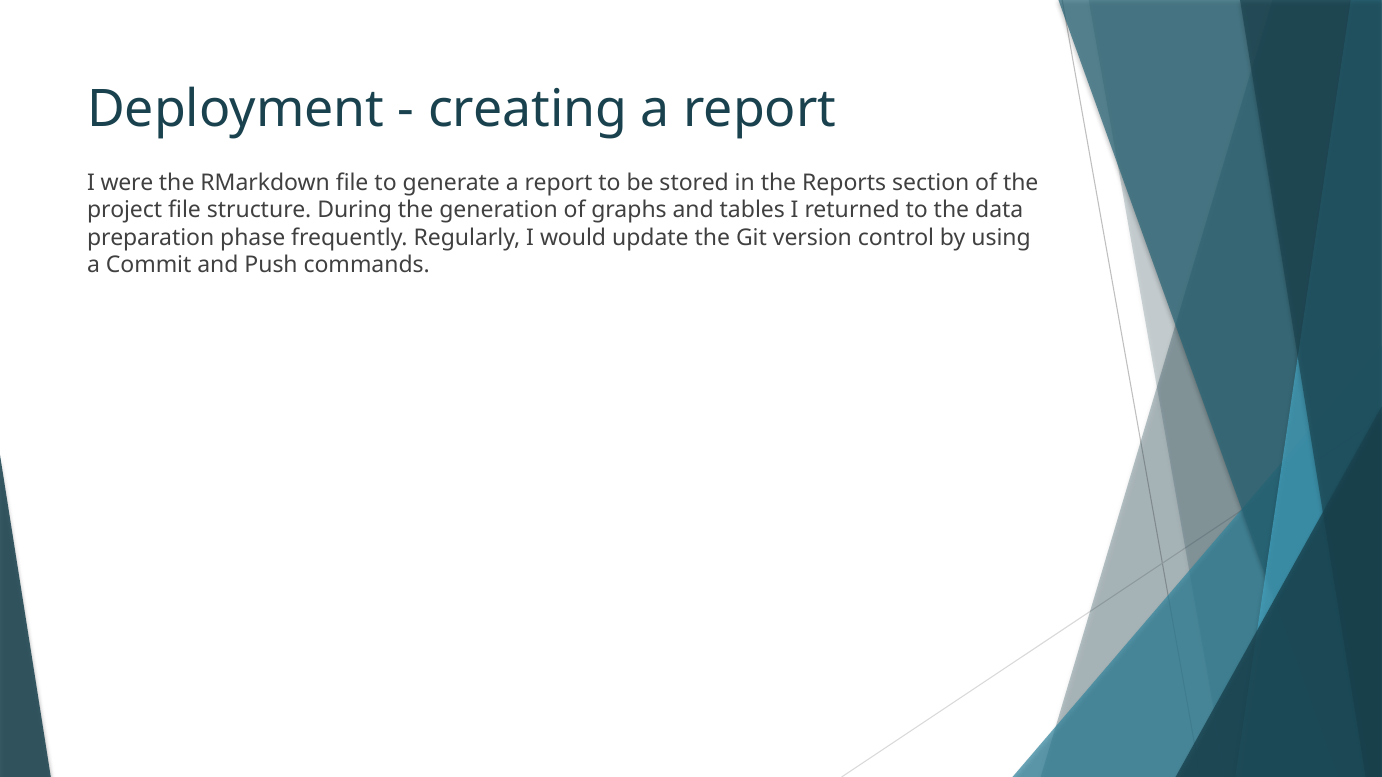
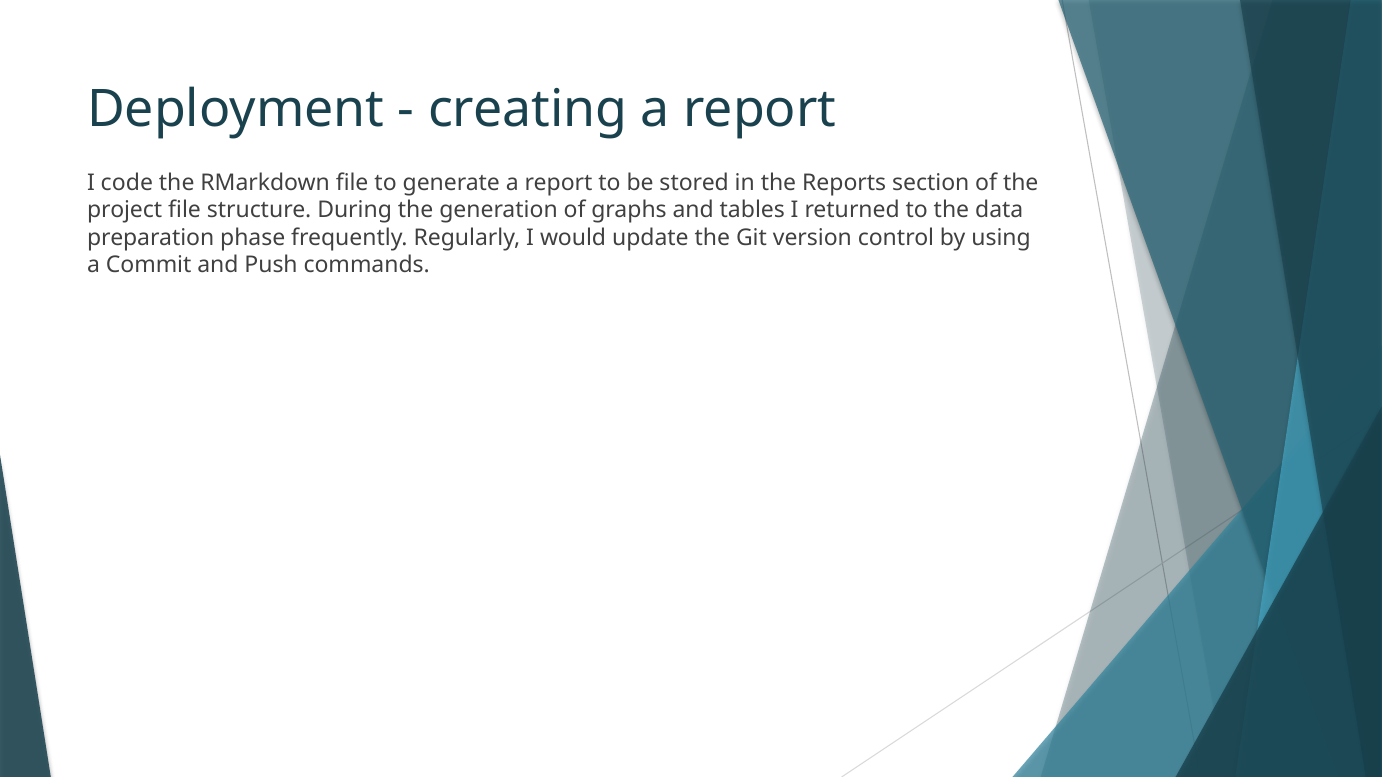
were: were -> code
